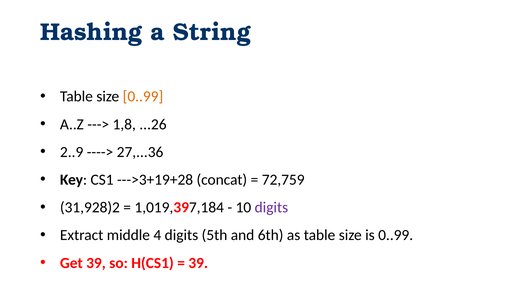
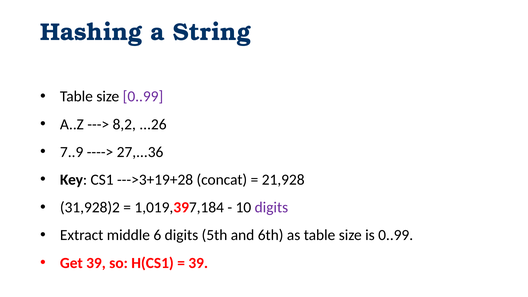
0..99 at (143, 97) colour: orange -> purple
1,8: 1,8 -> 8,2
2..9: 2..9 -> 7..9
72,759: 72,759 -> 21,928
4: 4 -> 6
